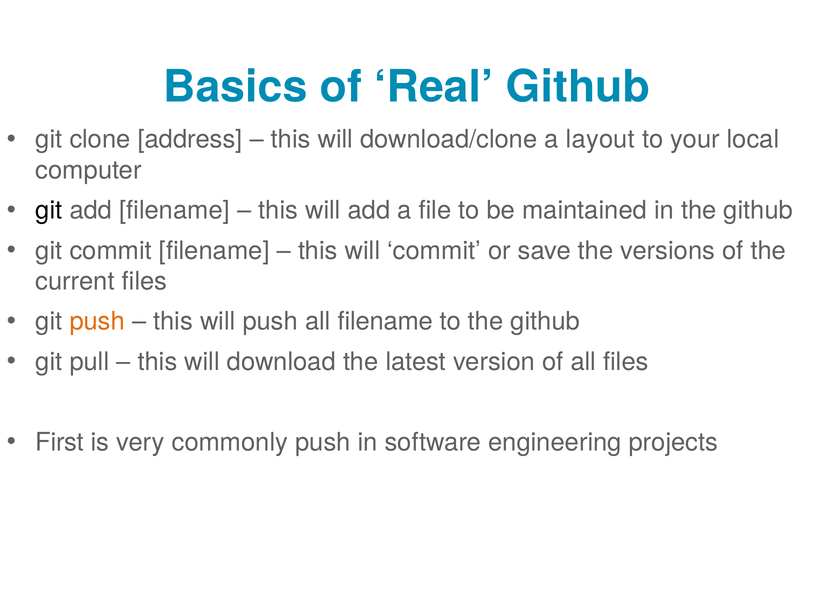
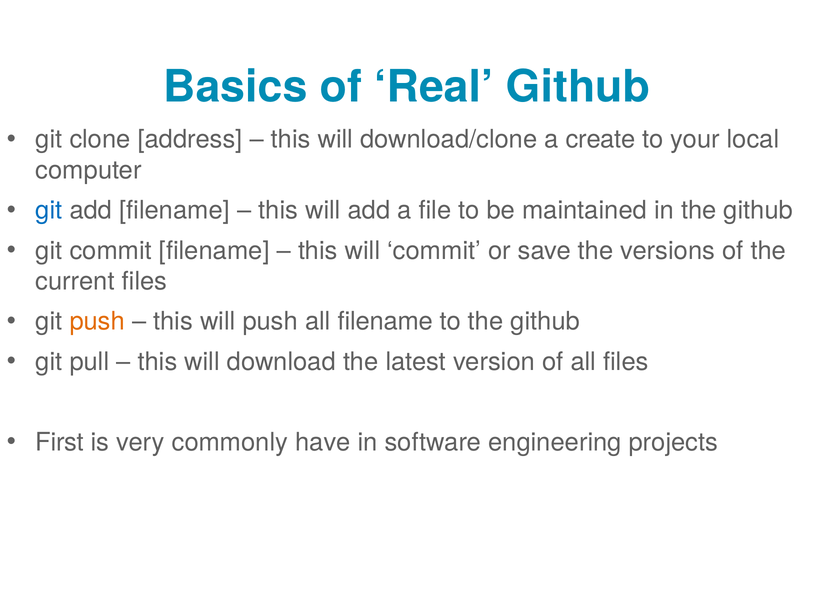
layout: layout -> create
git at (49, 210) colour: black -> blue
commonly push: push -> have
